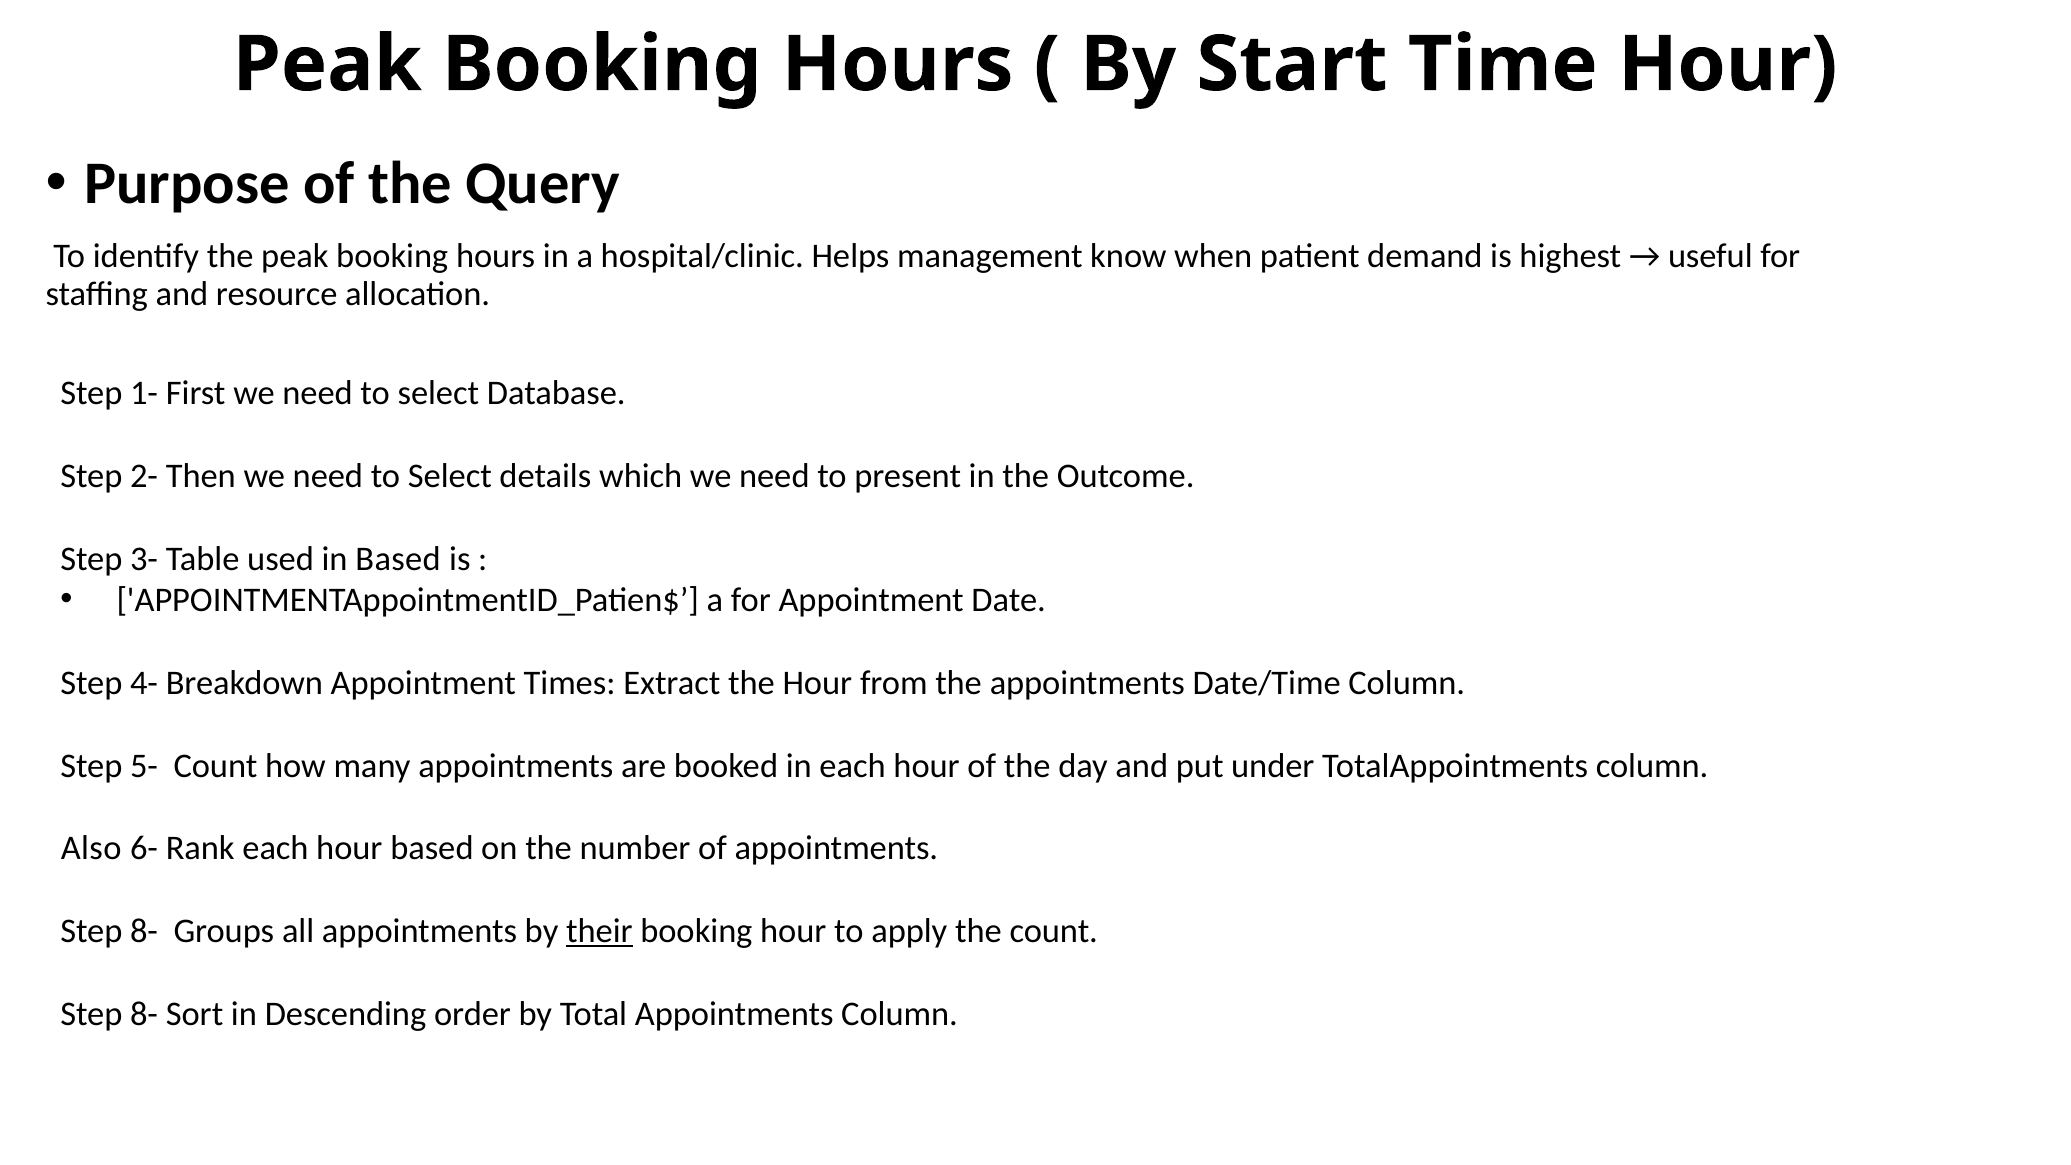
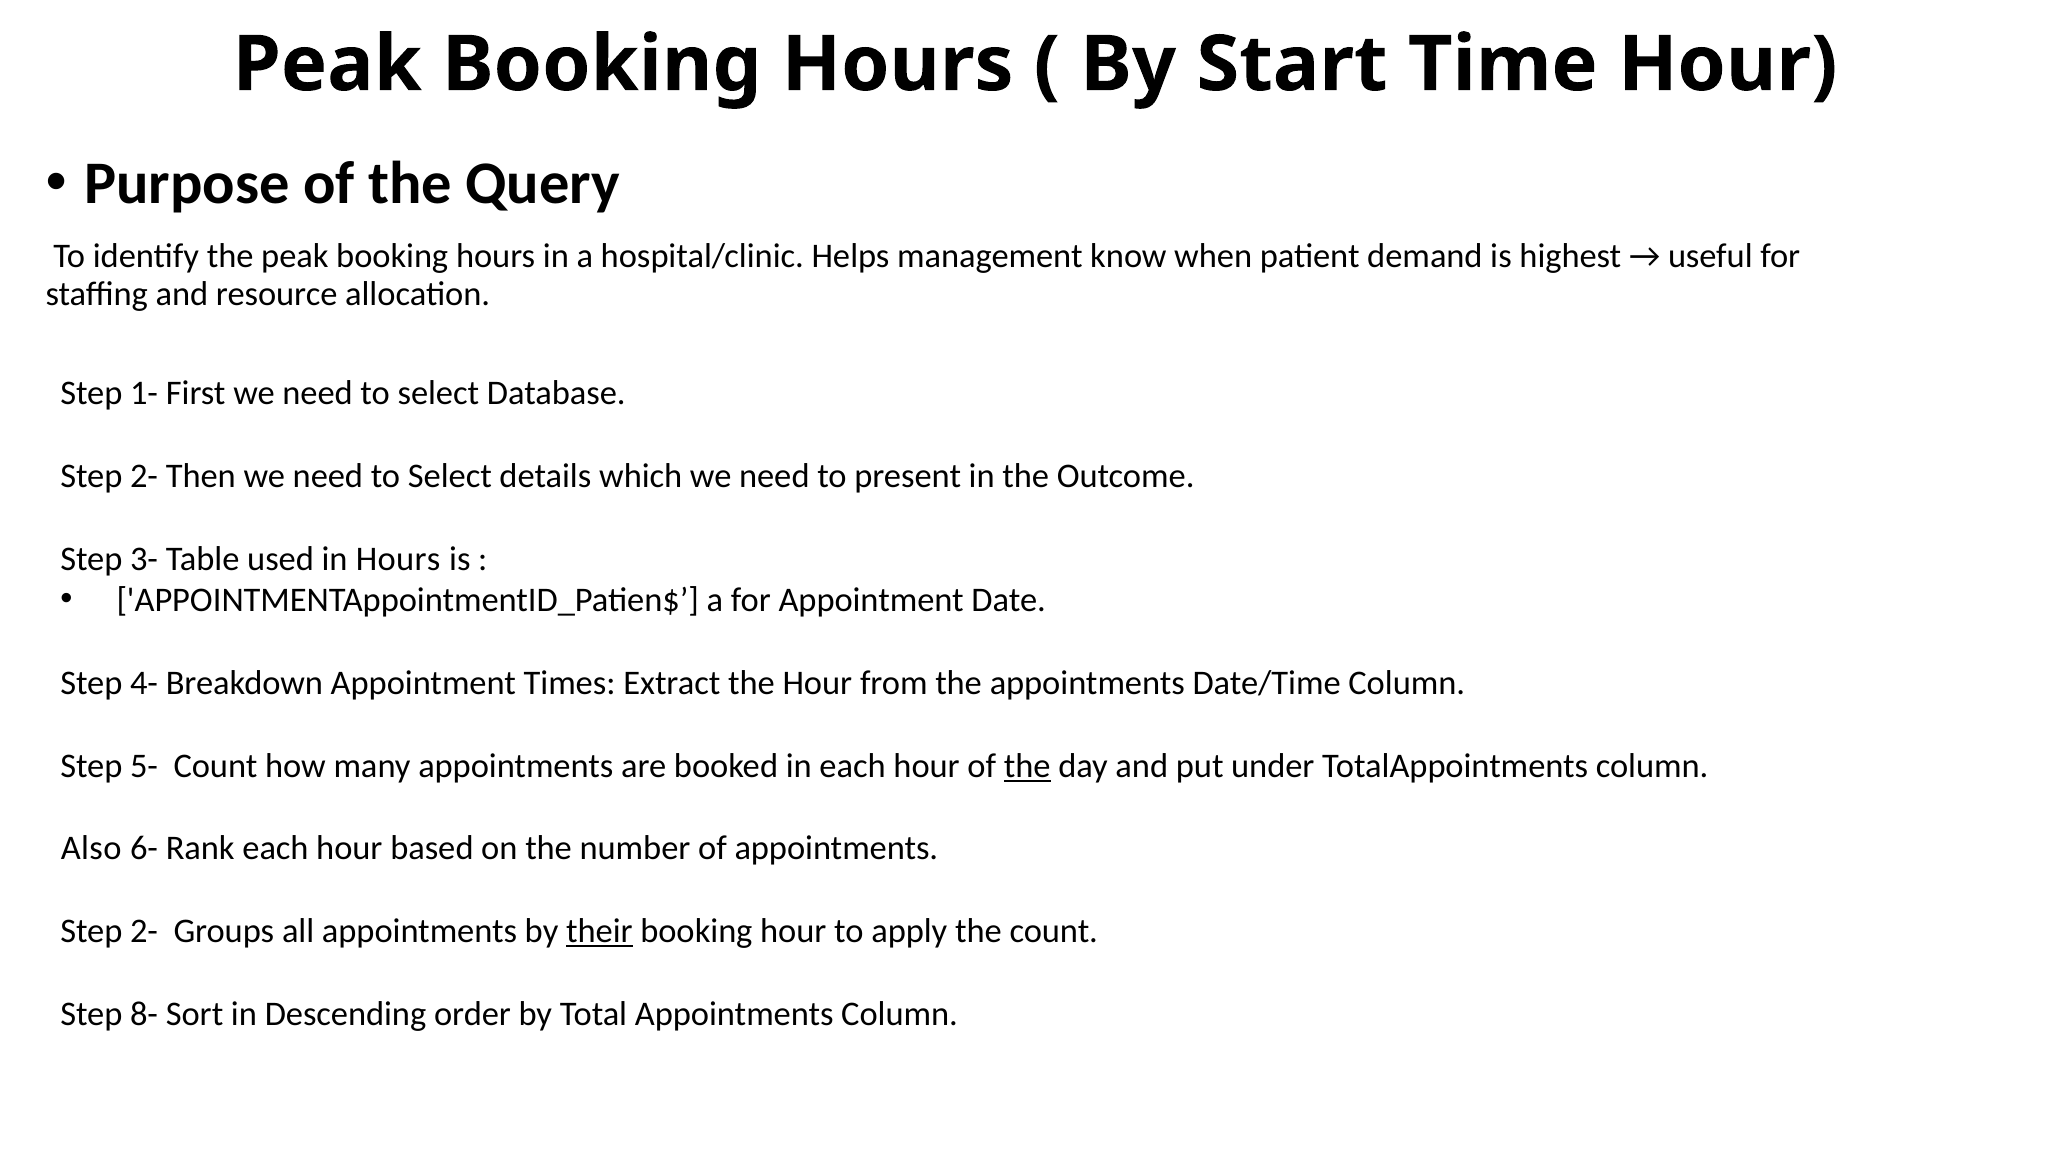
in Based: Based -> Hours
the at (1027, 766) underline: none -> present
8- at (144, 931): 8- -> 2-
